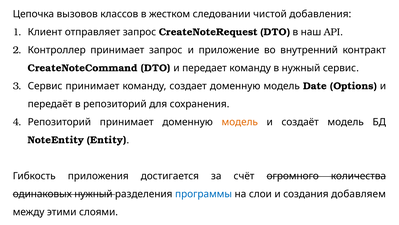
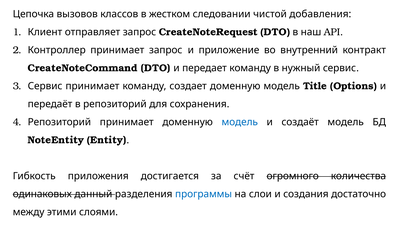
Date: Date -> Title
модель at (240, 122) colour: orange -> blue
одинаковых нужный: нужный -> данный
добавляем: добавляем -> достаточно
